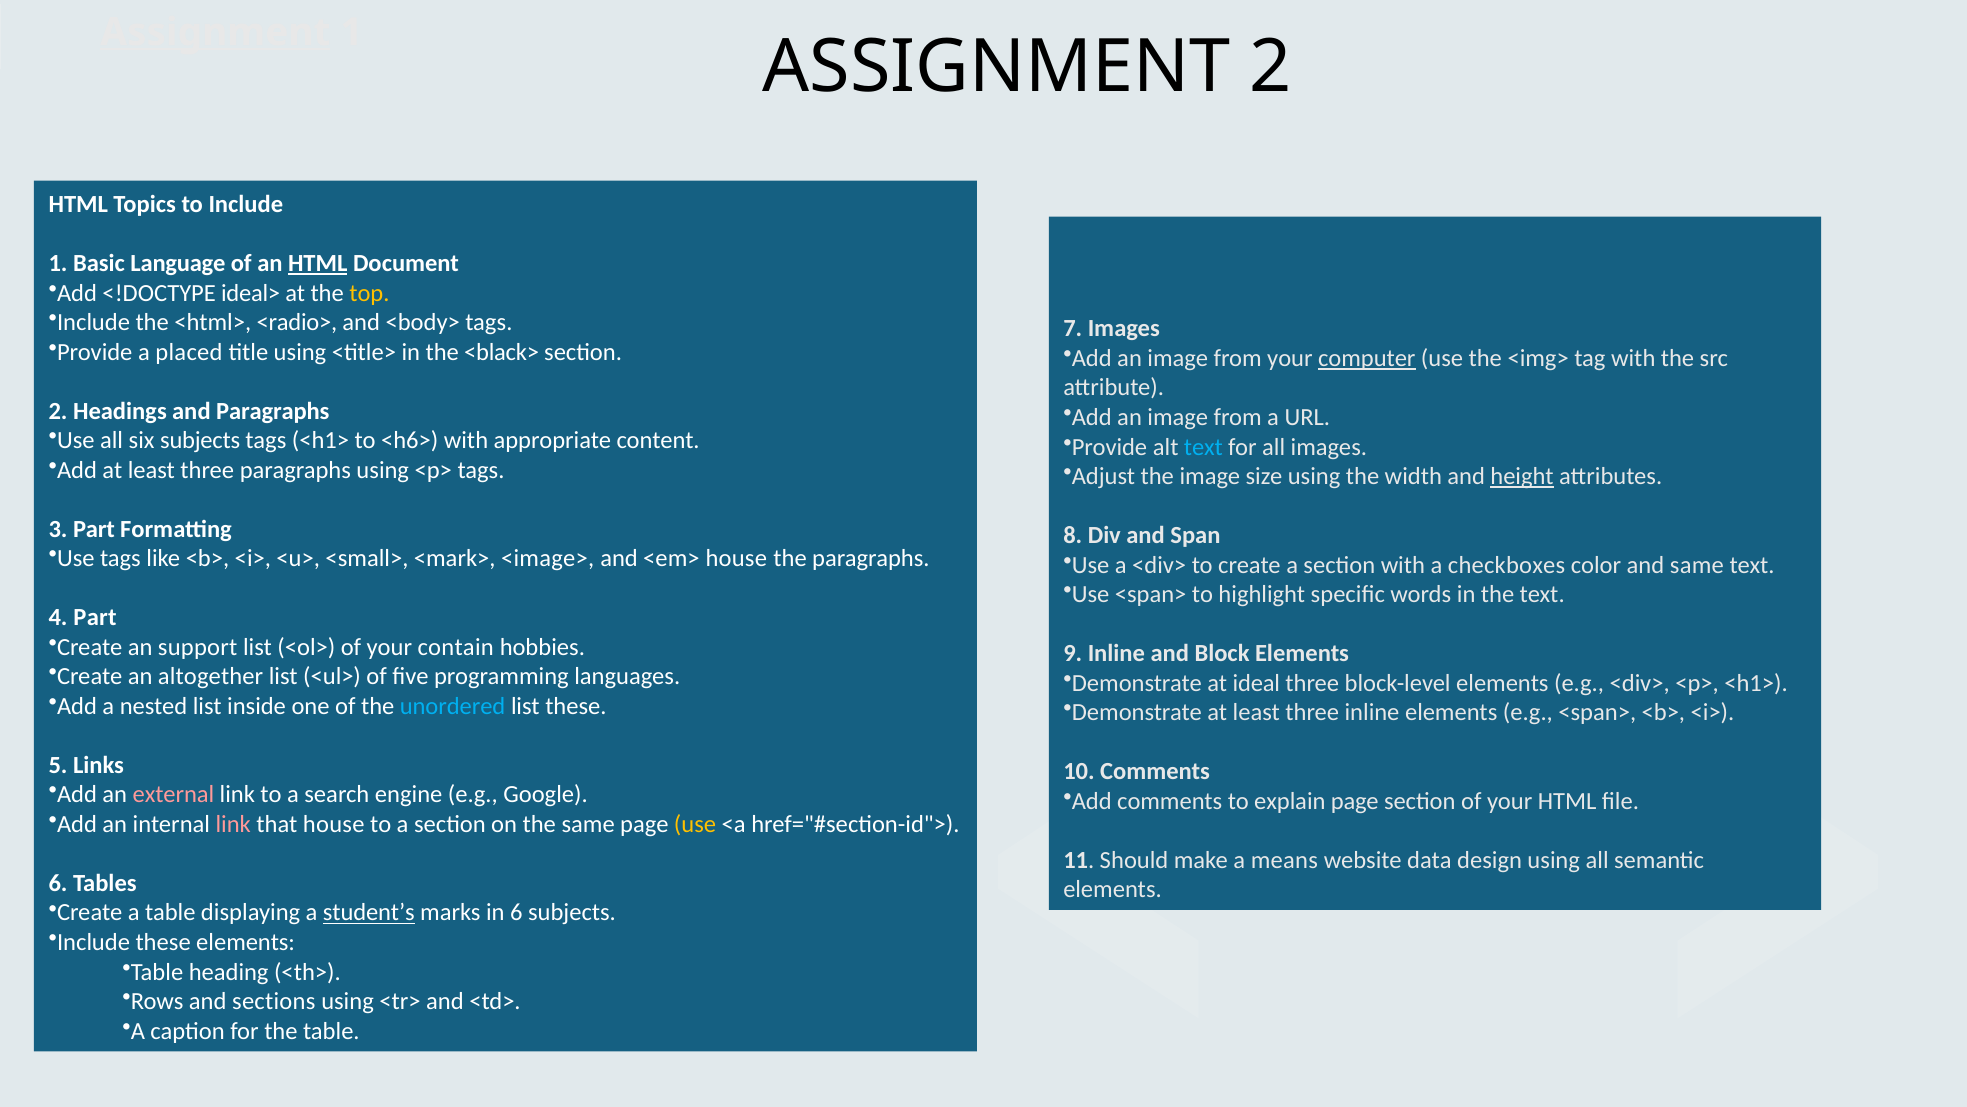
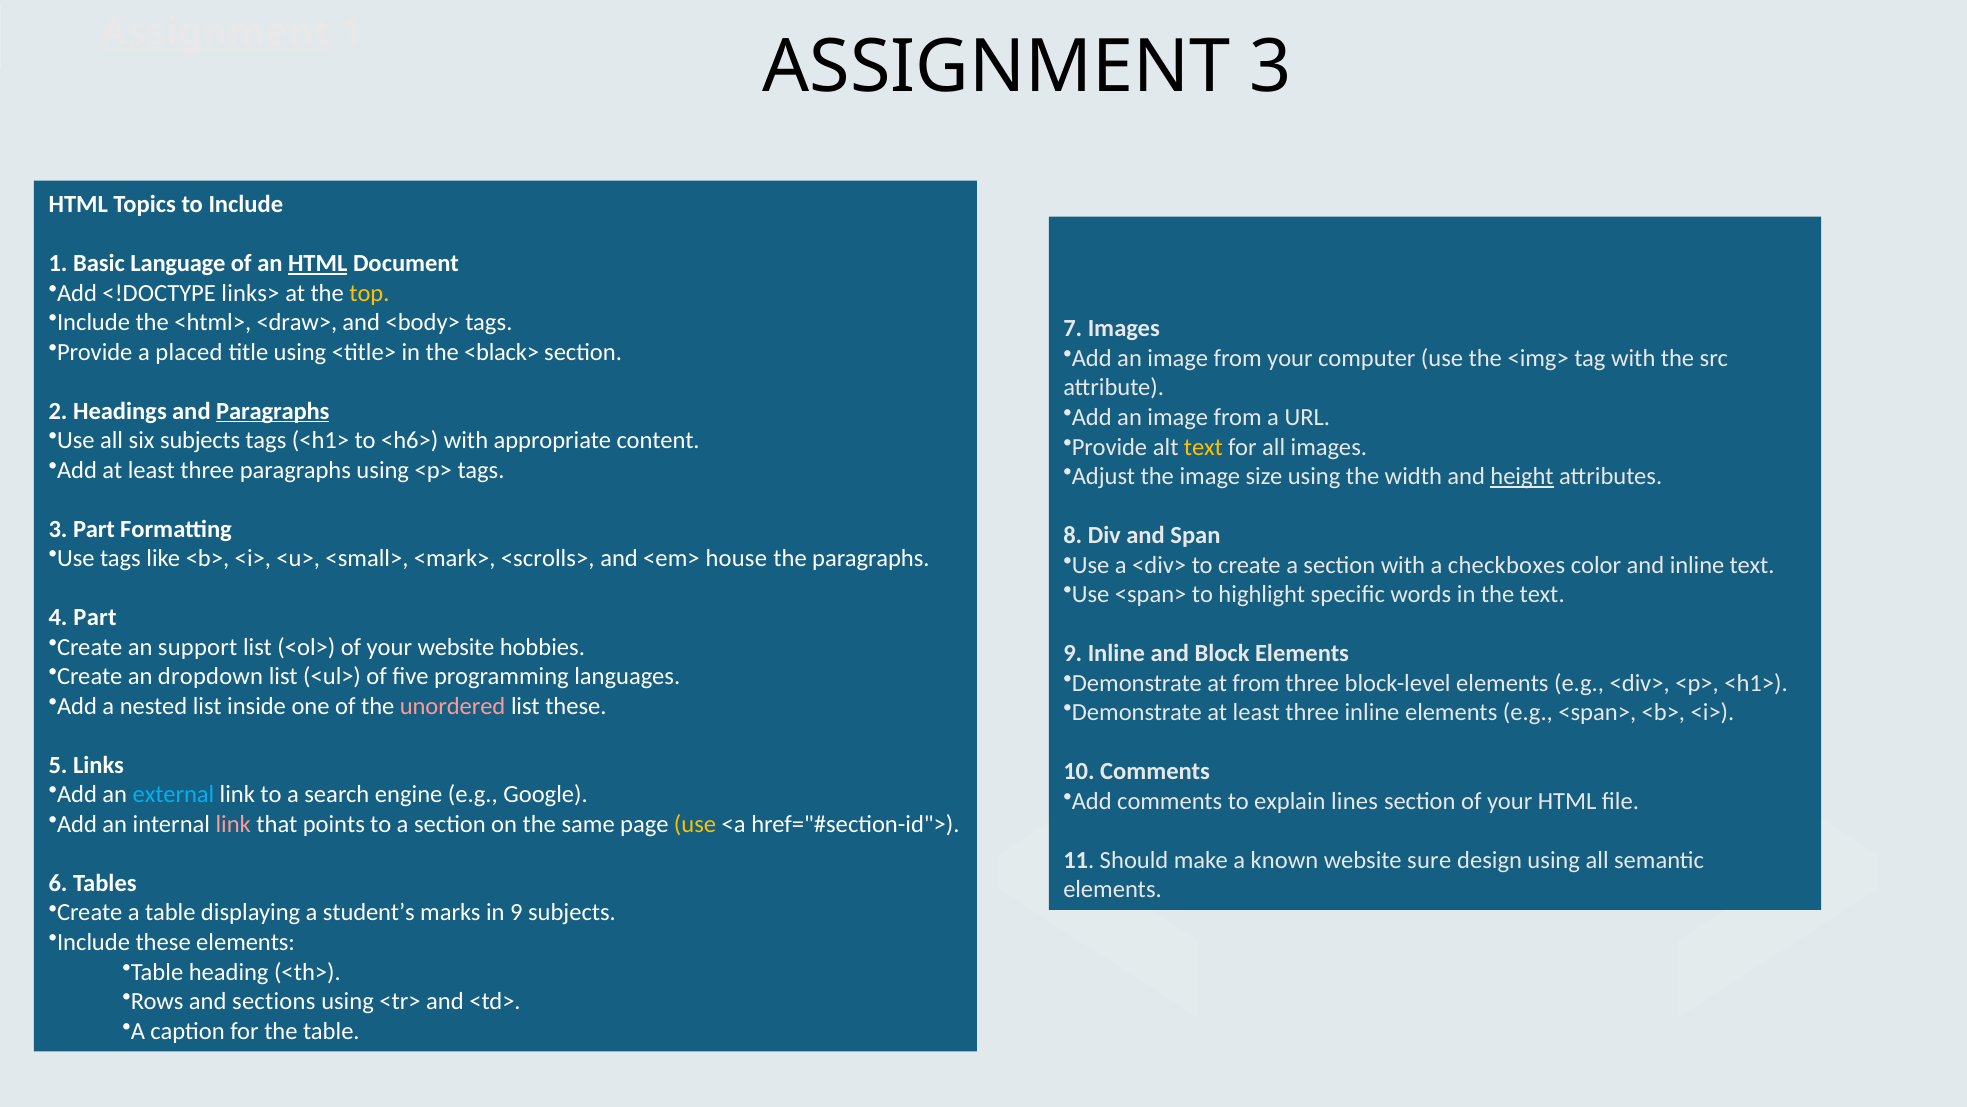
ASSIGNMENT 2: 2 -> 3
ideal>: ideal> -> links>
<radio>: <radio> -> <draw>
computer underline: present -> none
Paragraphs at (273, 411) underline: none -> present
text at (1203, 447) colour: light blue -> yellow
<image>: <image> -> <scrolls>
and same: same -> inline
your contain: contain -> website
altogether: altogether -> dropdown
at ideal: ideal -> from
unordered colour: light blue -> pink
external colour: pink -> light blue
explain page: page -> lines
that house: house -> points
means: means -> known
data: data -> sure
student’s underline: present -> none
in 6: 6 -> 9
